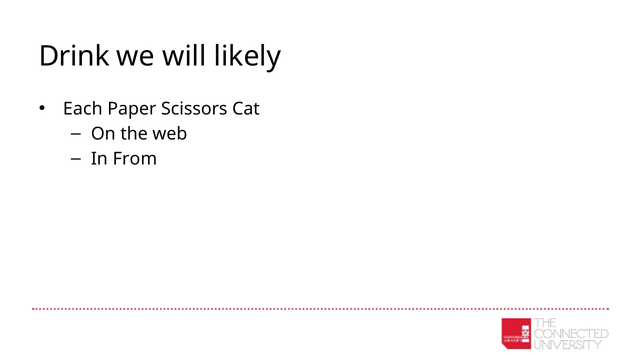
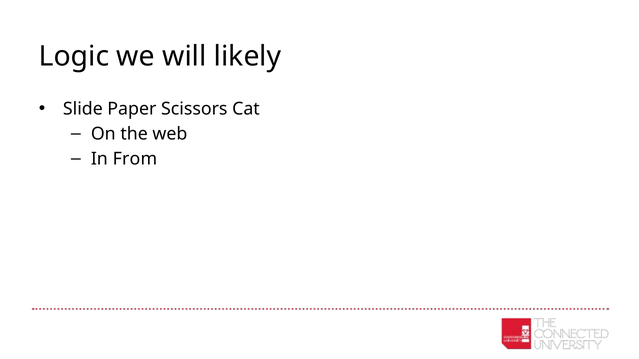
Drink: Drink -> Logic
Each: Each -> Slide
